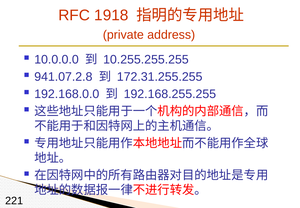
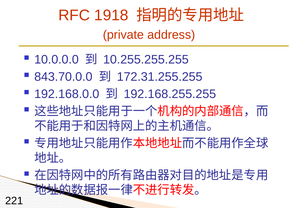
941.07.2.8: 941.07.2.8 -> 843.70.0.0
